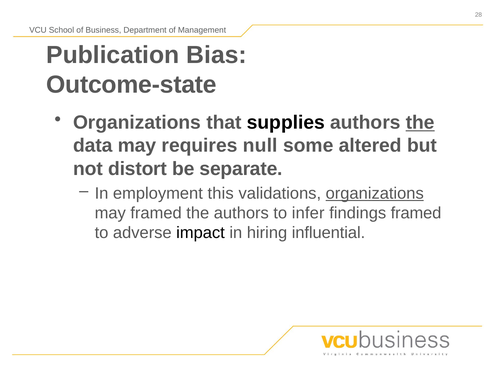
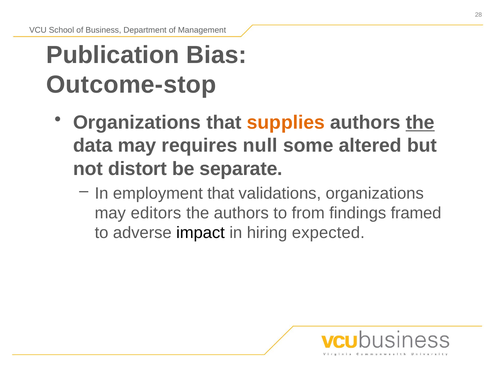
Outcome-state: Outcome-state -> Outcome-stop
supplies colour: black -> orange
employment this: this -> that
organizations at (375, 193) underline: present -> none
may framed: framed -> editors
infer: infer -> from
influential: influential -> expected
